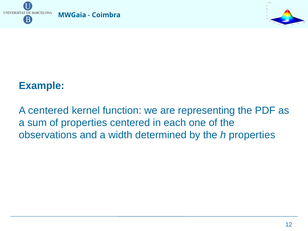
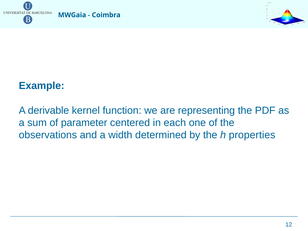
A centered: centered -> derivable
of properties: properties -> parameter
